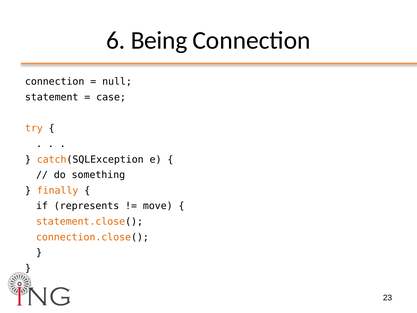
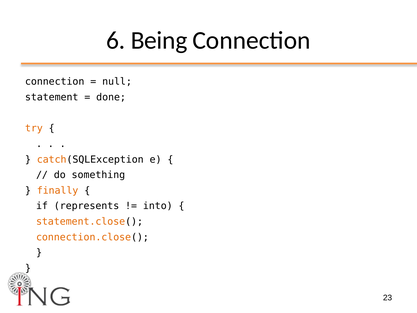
case: case -> done
move: move -> into
